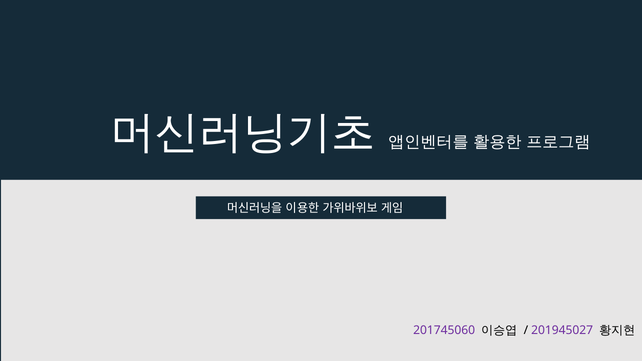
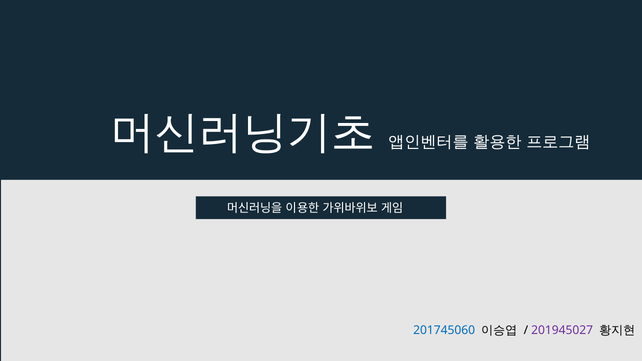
201745060 colour: purple -> blue
